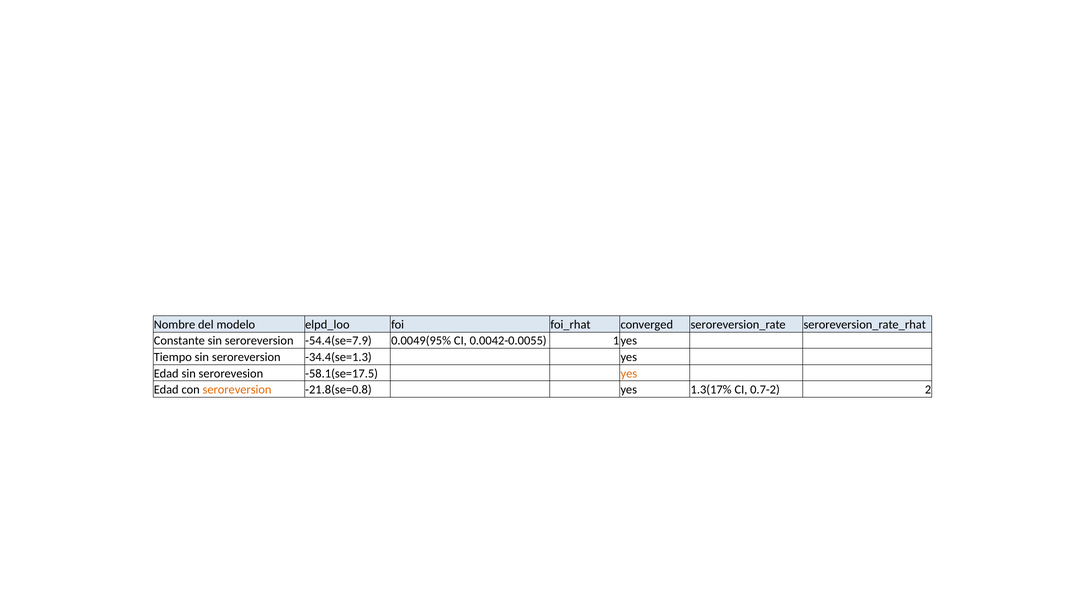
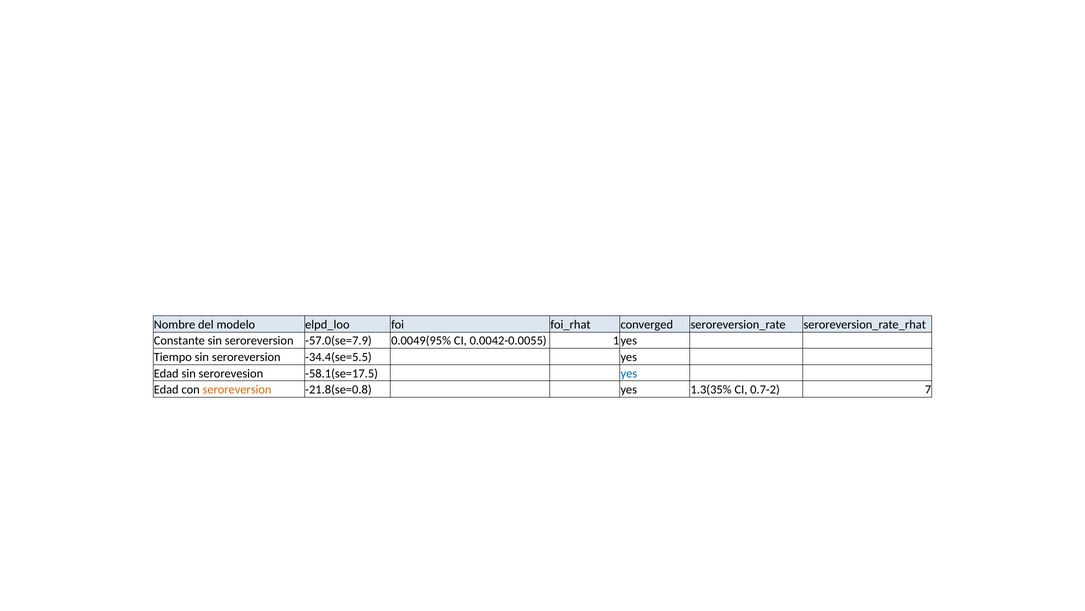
-54.4(se=7.9: -54.4(se=7.9 -> -57.0(se=7.9
-34.4(se=1.3: -34.4(se=1.3 -> -34.4(se=5.5
yes at (629, 373) colour: orange -> blue
1.3(17%: 1.3(17% -> 1.3(35%
2: 2 -> 7
